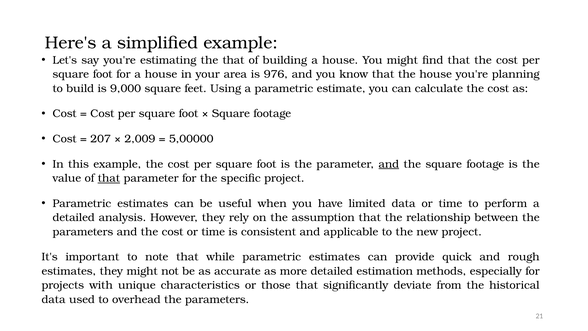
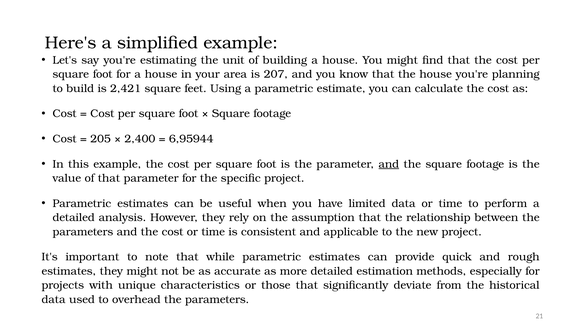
the that: that -> unit
976: 976 -> 207
9,000: 9,000 -> 2,421
207: 207 -> 205
2,009: 2,009 -> 2,400
5,00000: 5,00000 -> 6,95944
that at (109, 178) underline: present -> none
